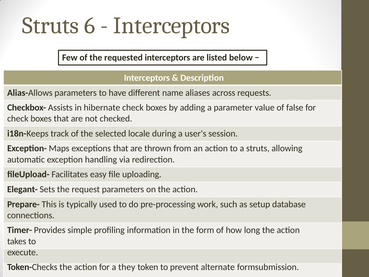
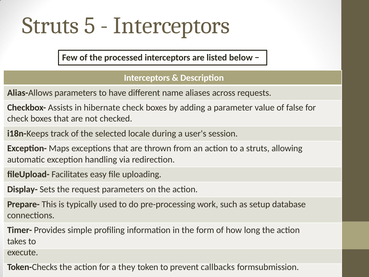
6: 6 -> 5
requested: requested -> processed
Elegant-: Elegant- -> Display-
alternate: alternate -> callbacks
